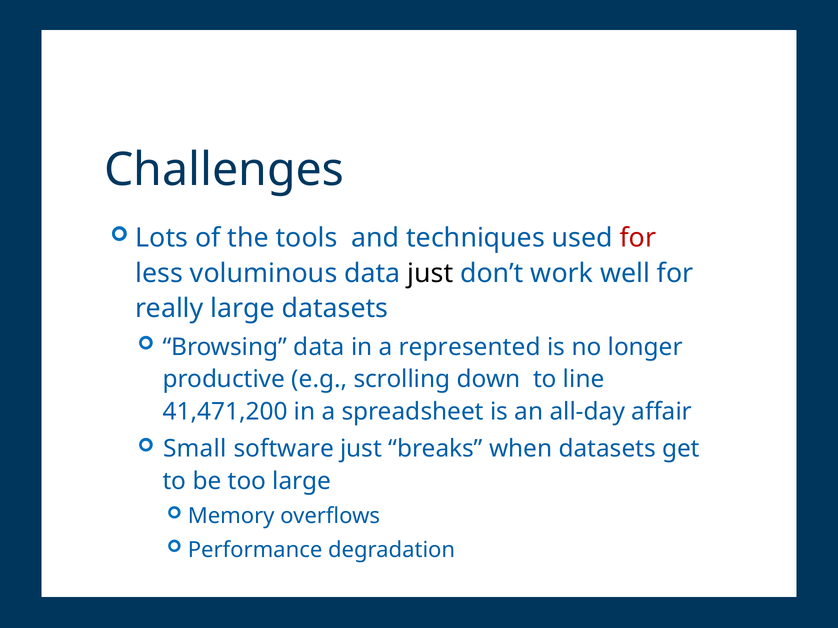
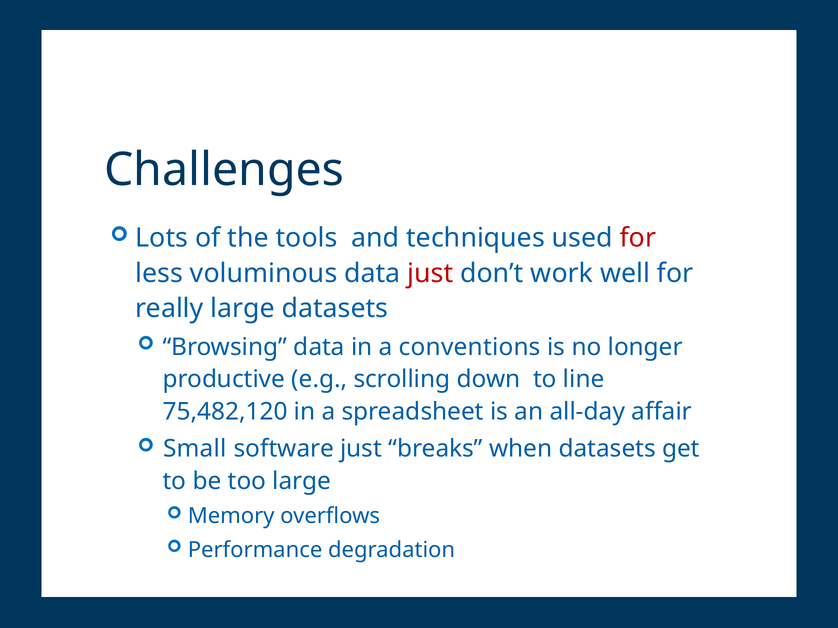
just at (430, 274) colour: black -> red
represented: represented -> conventions
41,471,200: 41,471,200 -> 75,482,120
